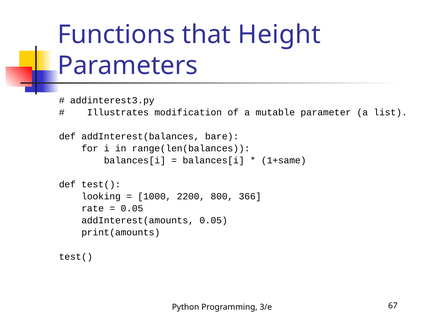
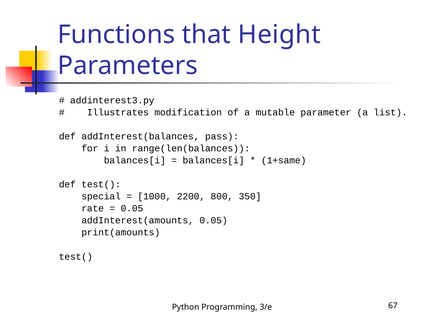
bare: bare -> pass
looking: looking -> special
366: 366 -> 350
